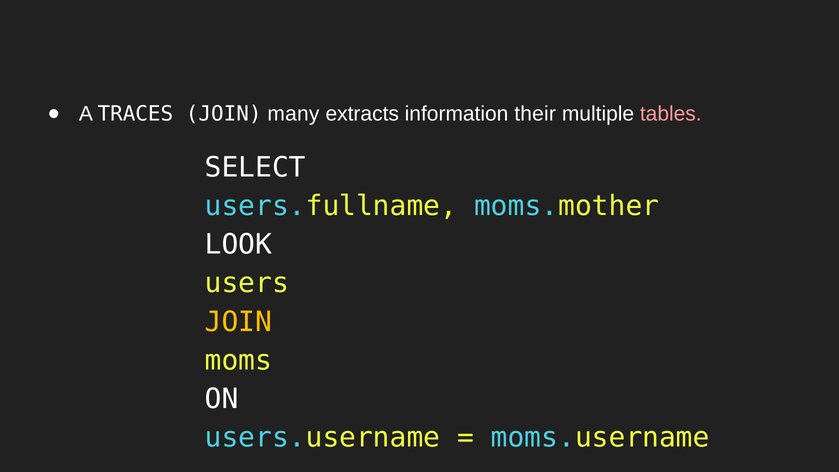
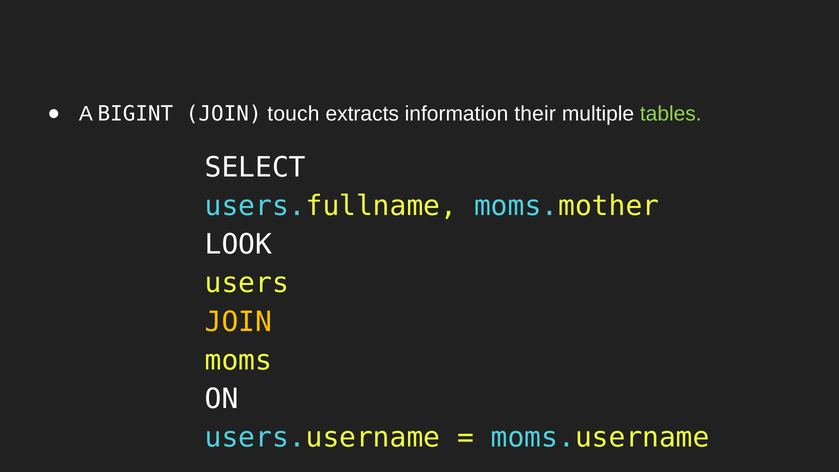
TRACES: TRACES -> BIGINT
many: many -> touch
tables colour: pink -> light green
